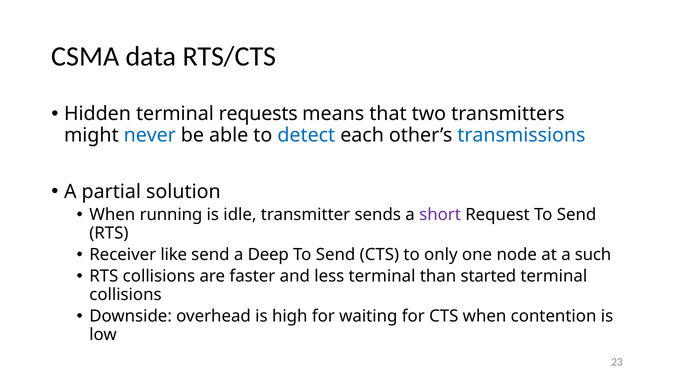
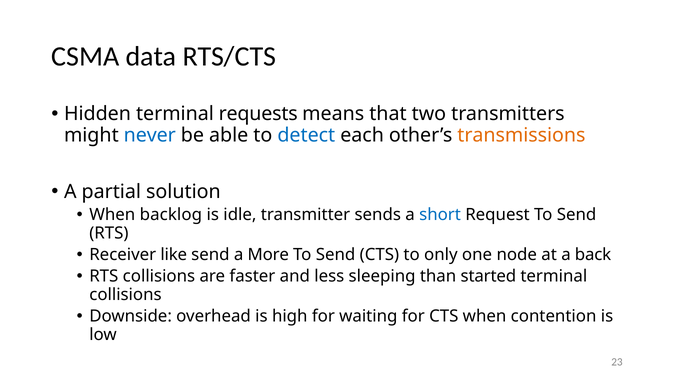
transmissions colour: blue -> orange
running: running -> backlog
short colour: purple -> blue
Deep: Deep -> More
such: such -> back
less terminal: terminal -> sleeping
